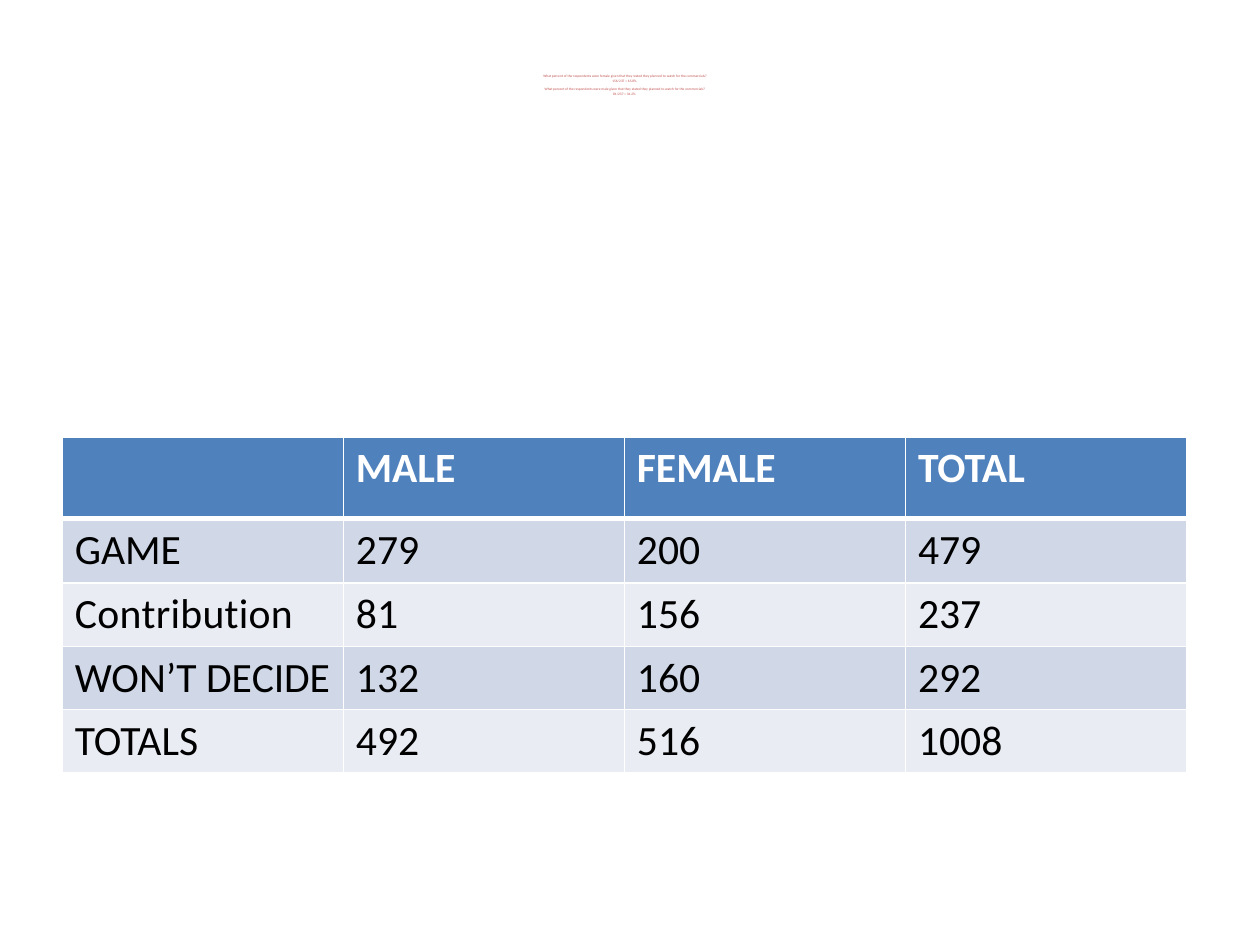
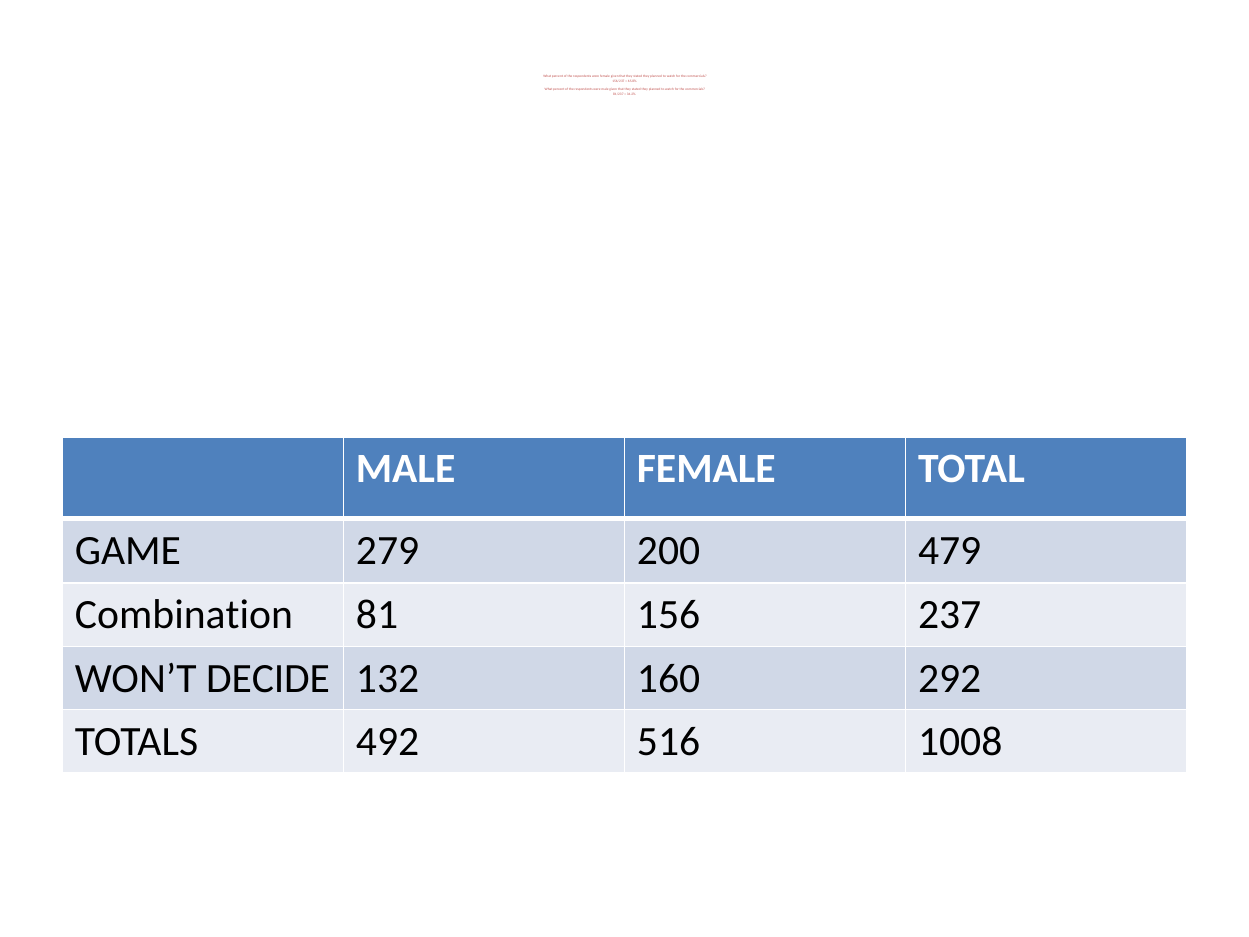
Contribution: Contribution -> Combination
